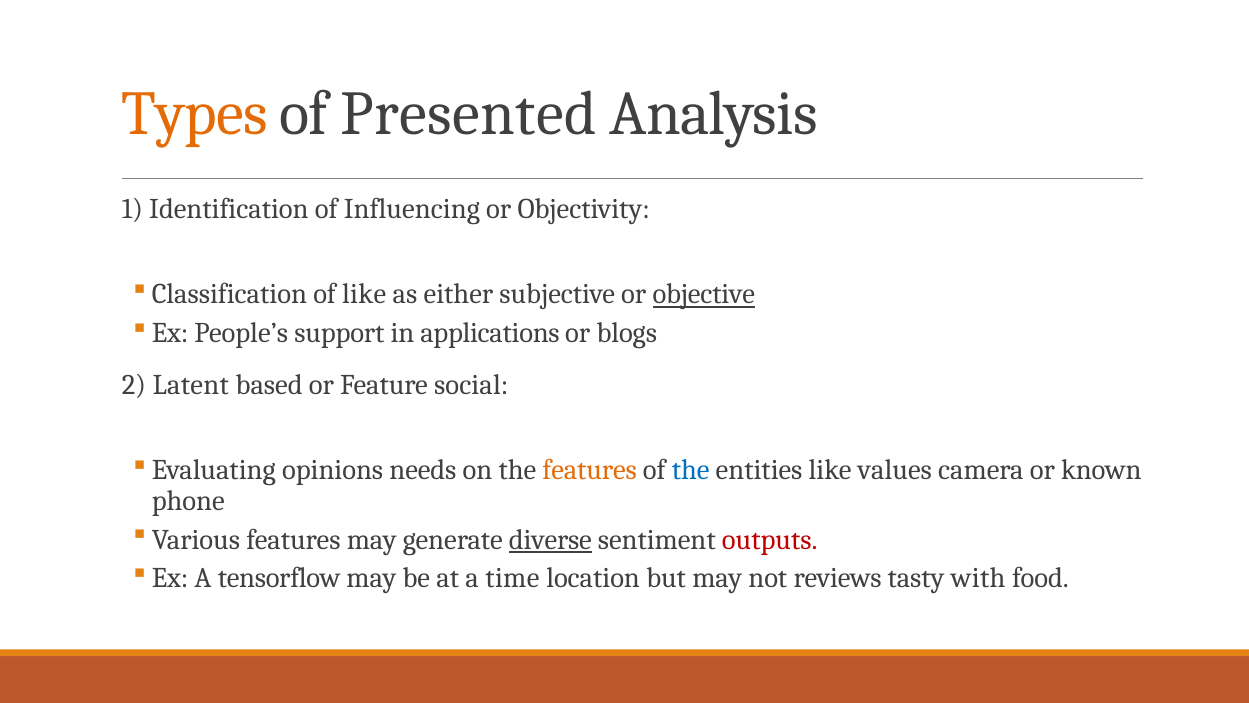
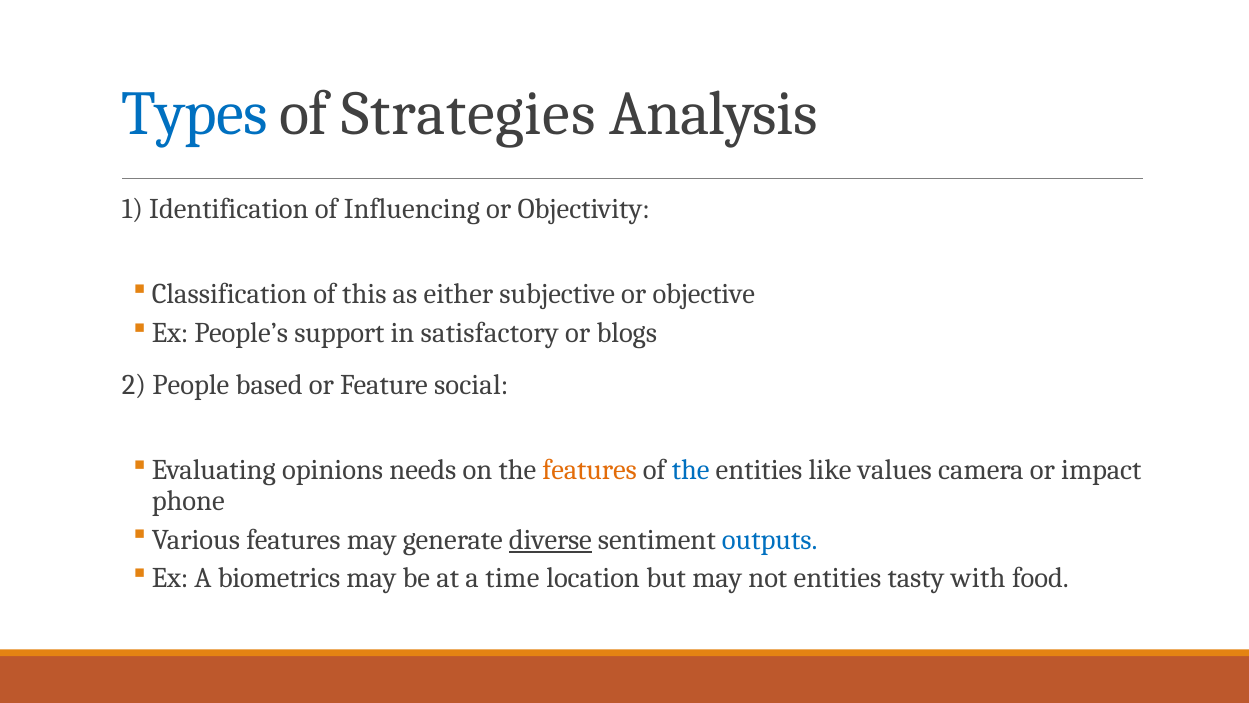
Types colour: orange -> blue
Presented: Presented -> Strategies
of like: like -> this
objective underline: present -> none
applications: applications -> satisfactory
Latent: Latent -> People
known: known -> impact
outputs colour: red -> blue
tensorflow: tensorflow -> biometrics
not reviews: reviews -> entities
